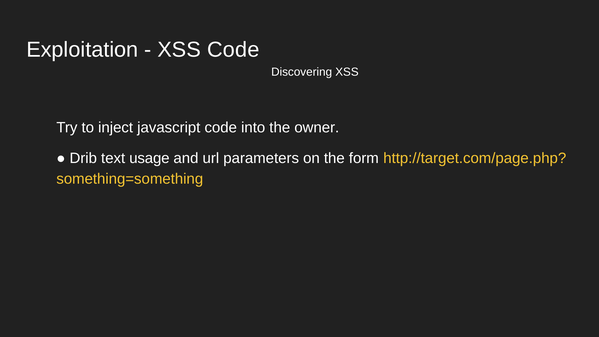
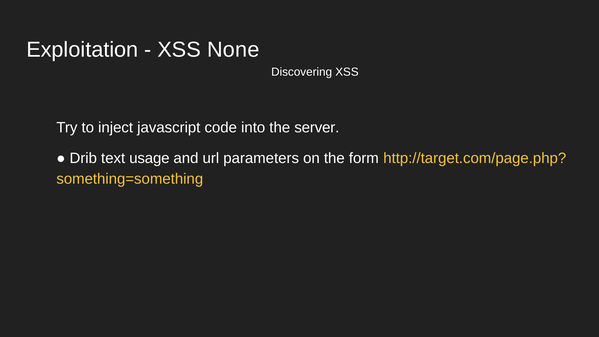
XSS Code: Code -> None
owner: owner -> server
